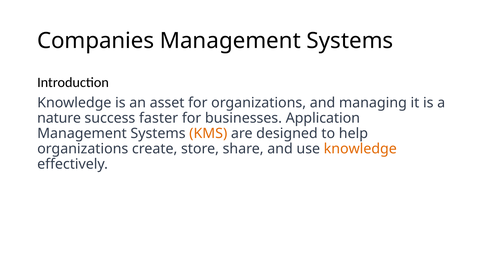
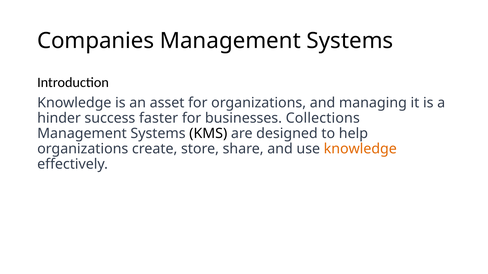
nature: nature -> hinder
Application: Application -> Collections
KMS colour: orange -> black
